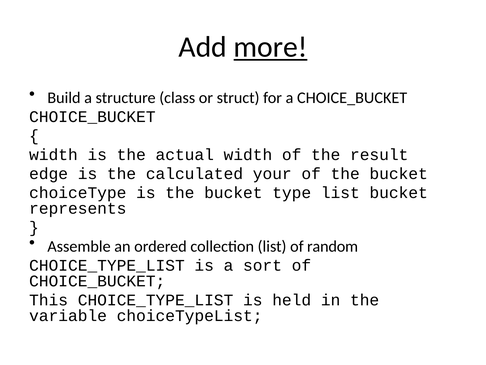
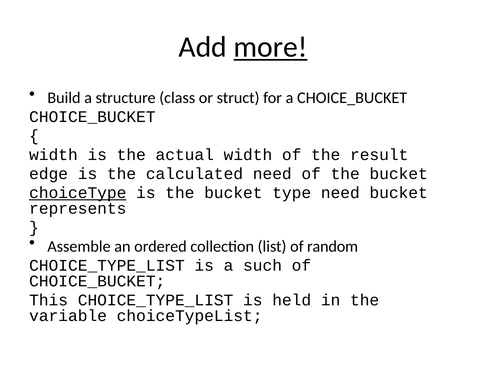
calculated your: your -> need
choiceType underline: none -> present
type list: list -> need
sort: sort -> such
